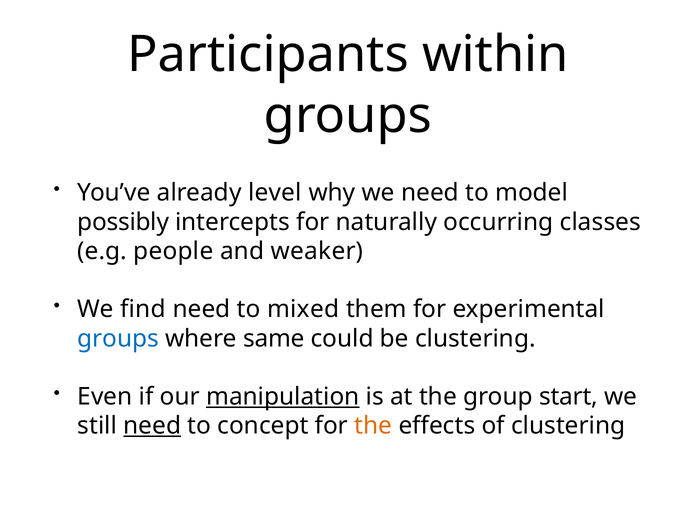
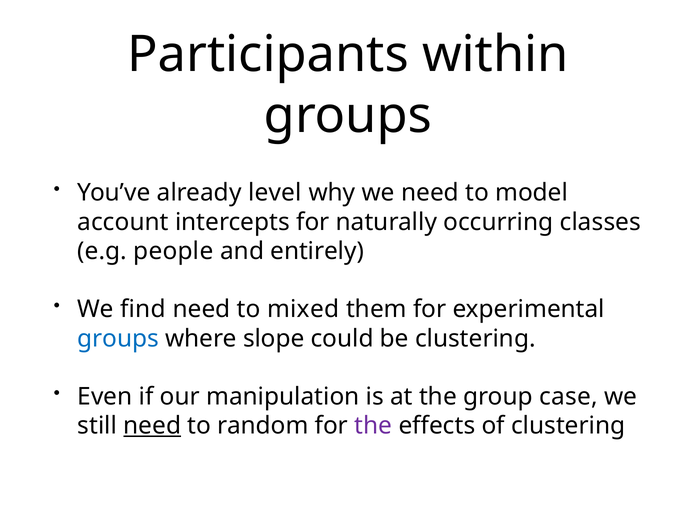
possibly: possibly -> account
weaker: weaker -> entirely
same: same -> slope
manipulation underline: present -> none
start: start -> case
concept: concept -> random
the at (373, 426) colour: orange -> purple
